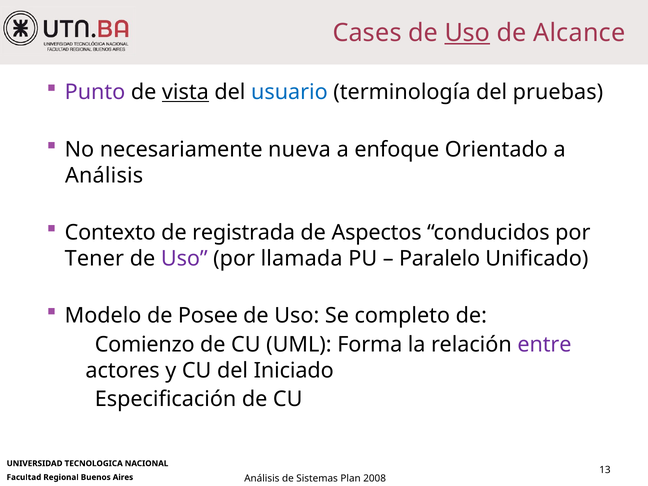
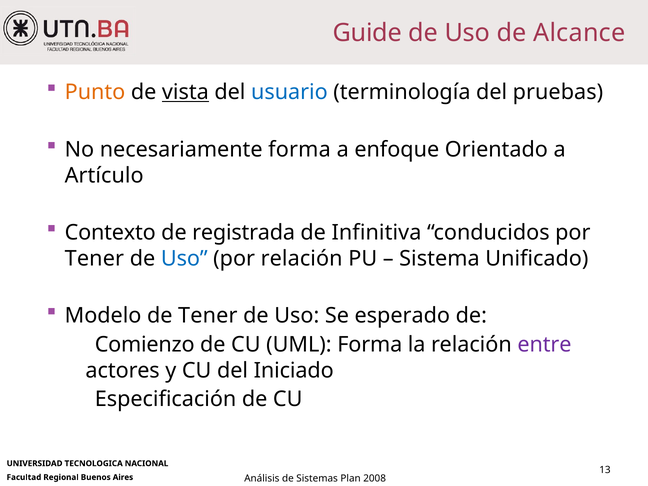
Cases: Cases -> Guide
Uso at (467, 33) underline: present -> none
Punto colour: purple -> orange
necesariamente nueva: nueva -> forma
Análisis at (104, 175): Análisis -> Artículo
Aspectos: Aspectos -> Infinitiva
Uso at (184, 259) colour: purple -> blue
por llamada: llamada -> relación
Paralelo: Paralelo -> Sistema
de Posee: Posee -> Tener
completo: completo -> esperado
